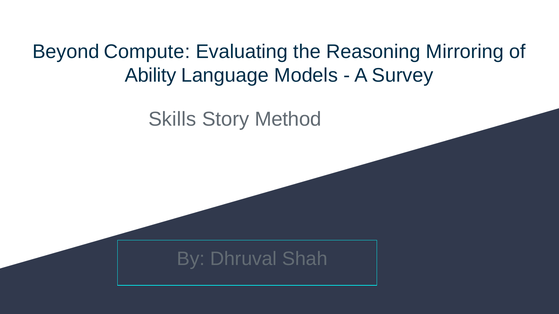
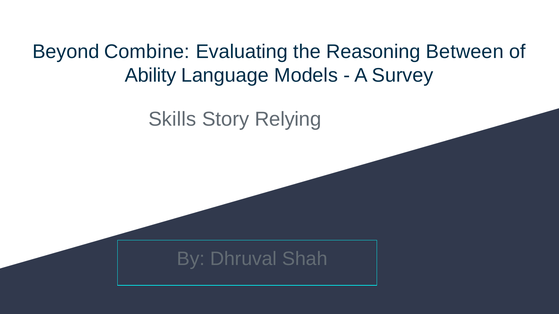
Compute: Compute -> Combine
Mirroring: Mirroring -> Between
Method: Method -> Relying
